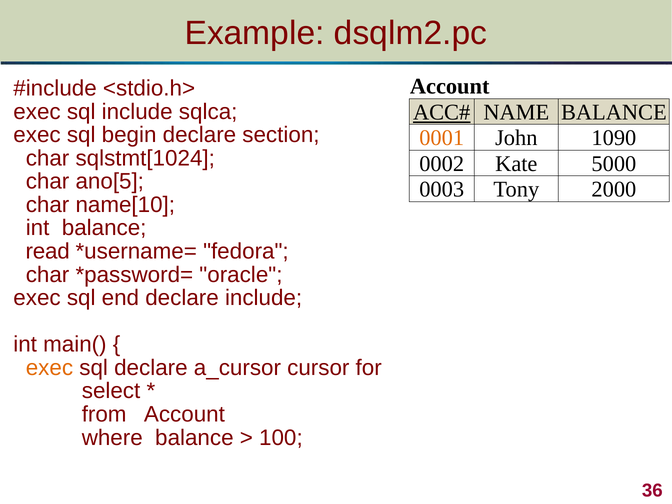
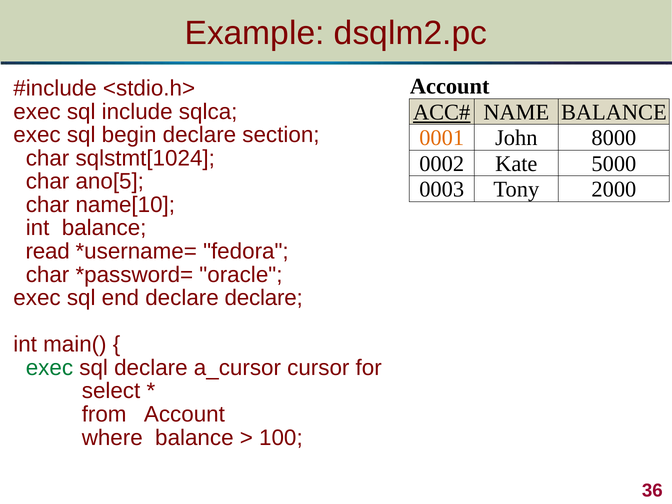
1090: 1090 -> 8000
declare include: include -> declare
exec at (49, 368) colour: orange -> green
